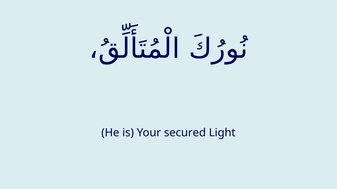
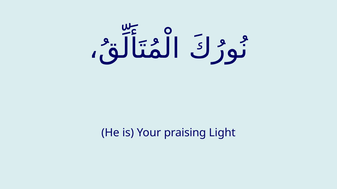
secured: secured -> praising
